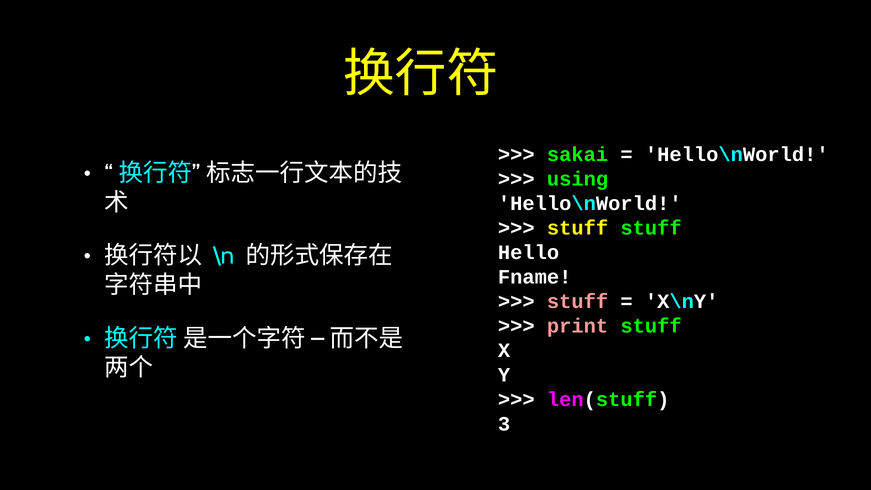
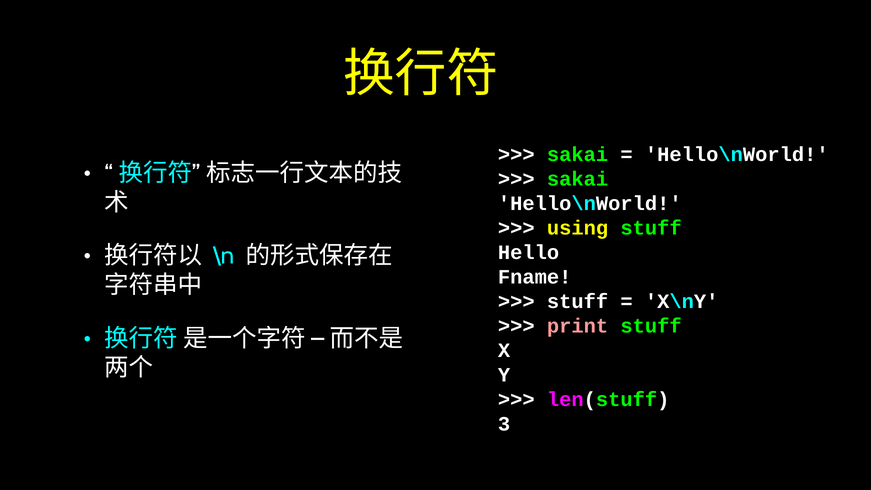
using at (578, 179): using -> sakai
stuff at (578, 228): stuff -> using
stuff at (578, 301) colour: pink -> white
